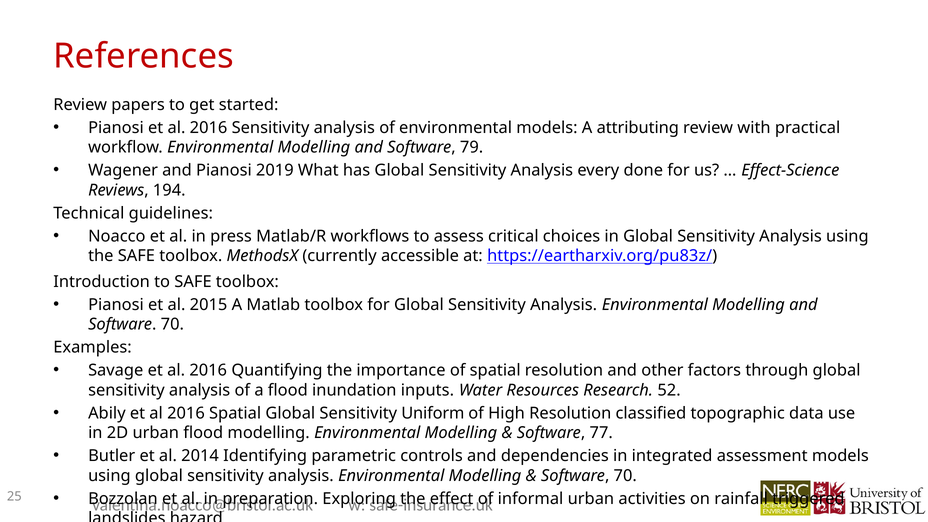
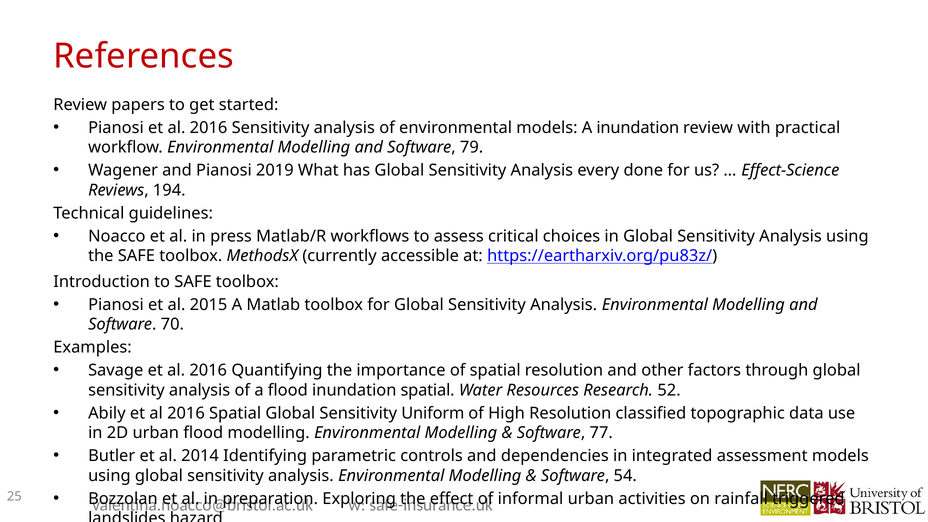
A attributing: attributing -> inundation
inundation inputs: inputs -> spatial
70 at (625, 476): 70 -> 54
